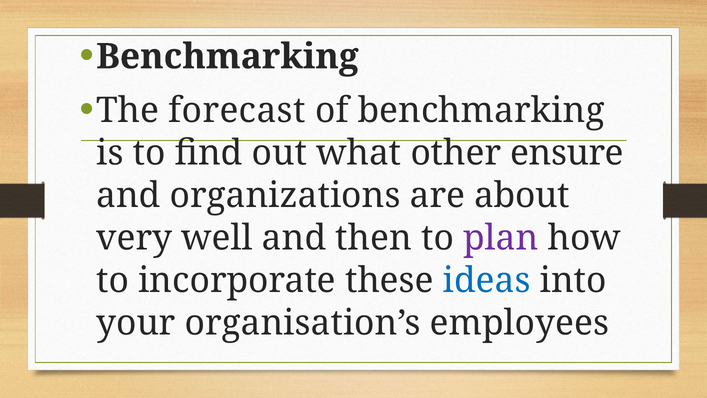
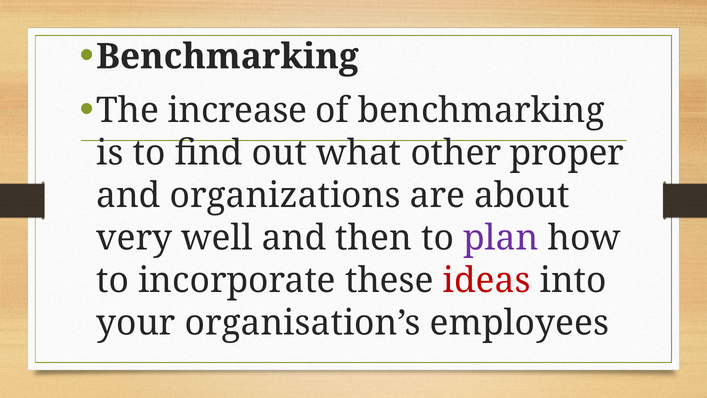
forecast: forecast -> increase
ensure: ensure -> proper
ideas colour: blue -> red
